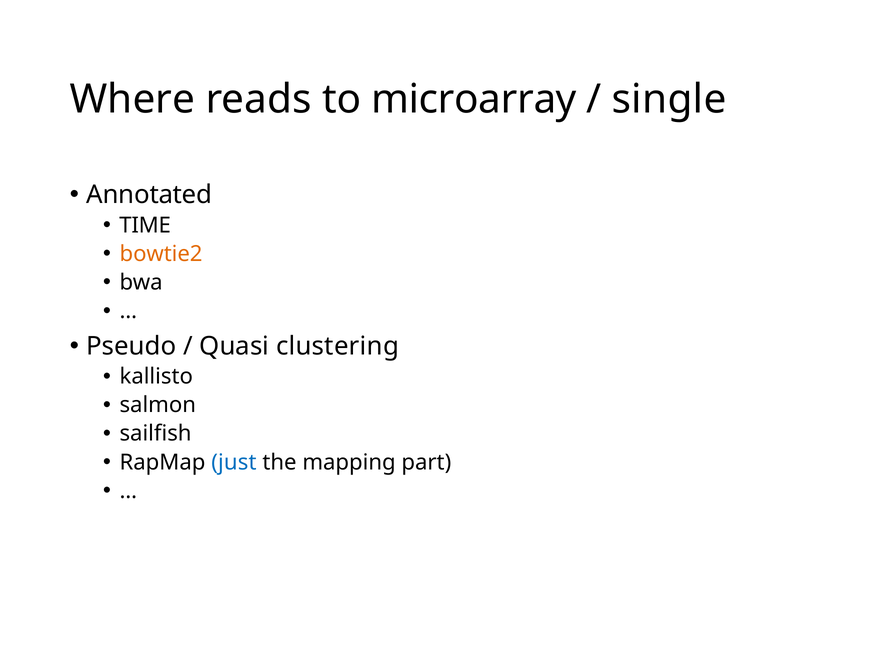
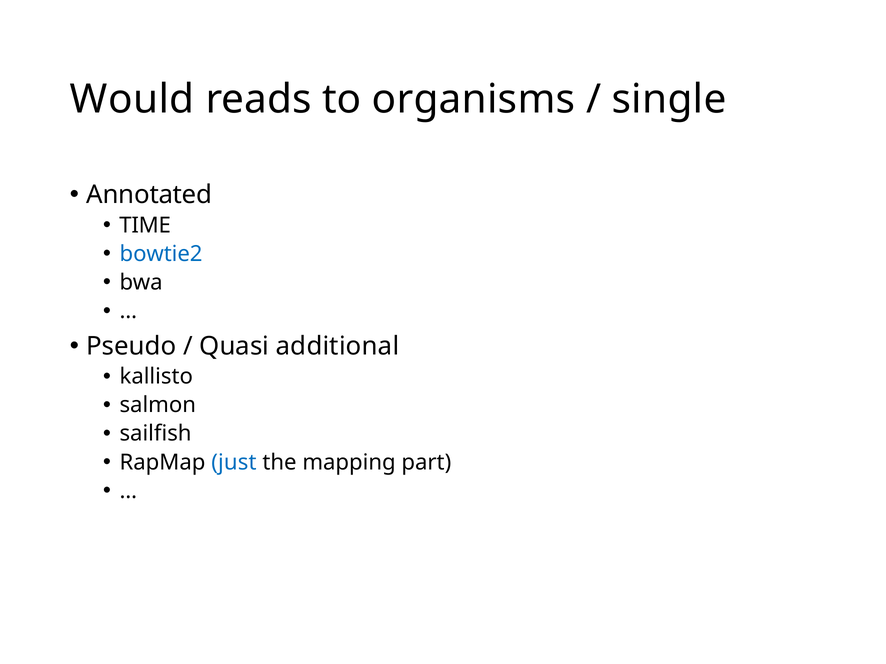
Where: Where -> Would
microarray: microarray -> organisms
bowtie2 colour: orange -> blue
clustering: clustering -> additional
